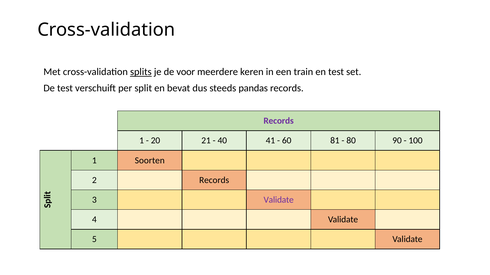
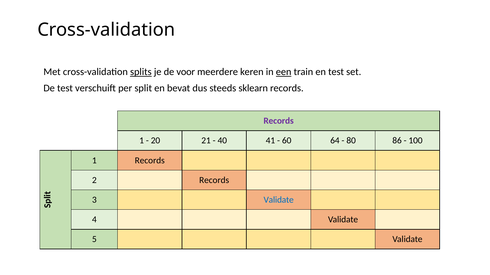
een underline: none -> present
pandas: pandas -> sklearn
81: 81 -> 64
90: 90 -> 86
1 Soorten: Soorten -> Records
Validate at (279, 200) colour: purple -> blue
